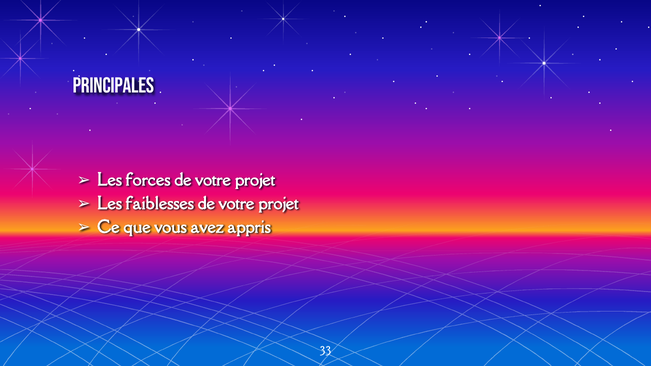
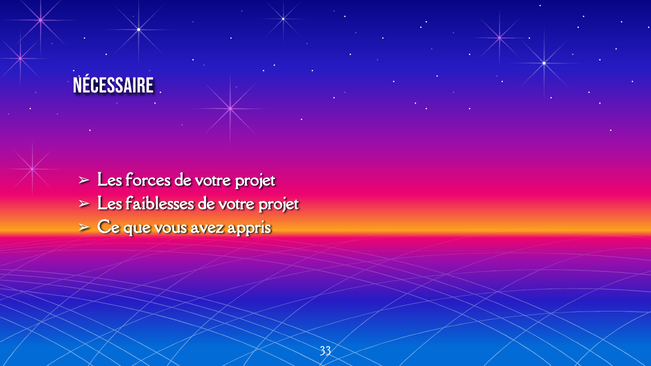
Principales: Principales -> Nécessaire
